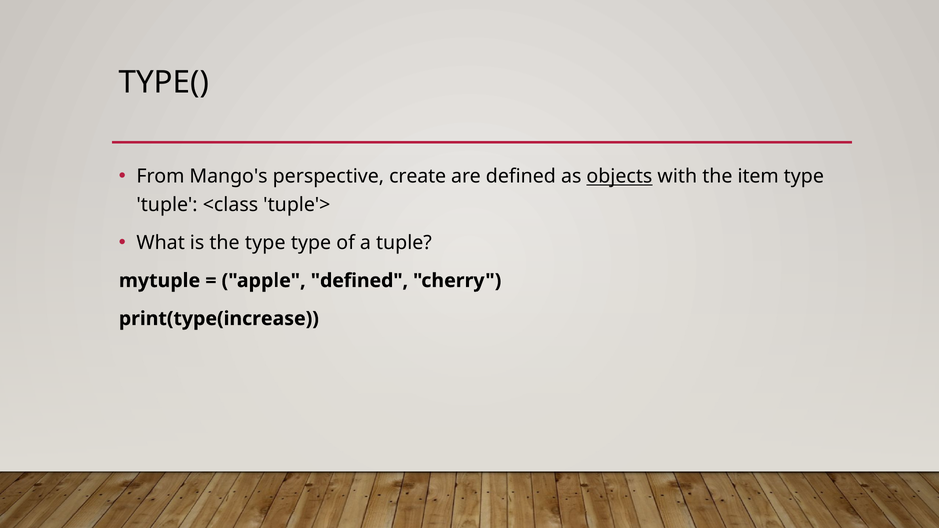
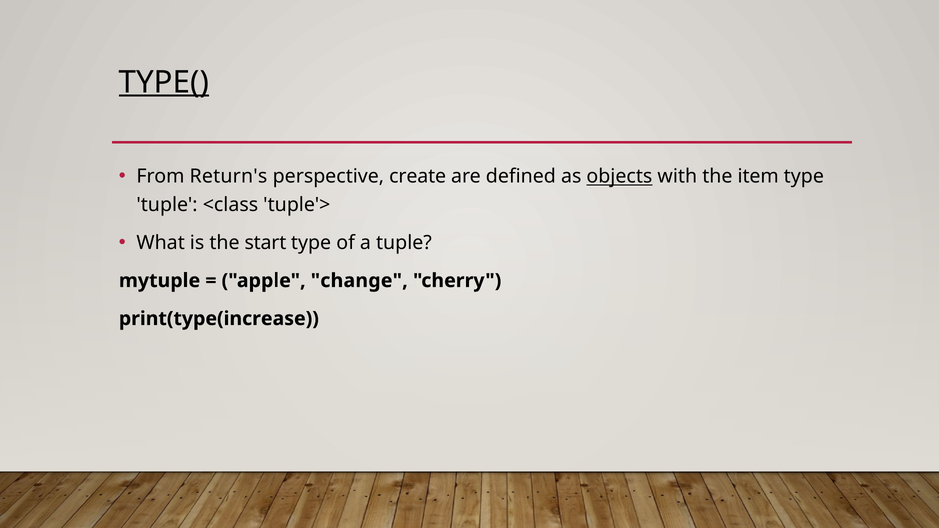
TYPE( underline: none -> present
Mango's: Mango's -> Return's
the type: type -> start
apple defined: defined -> change
